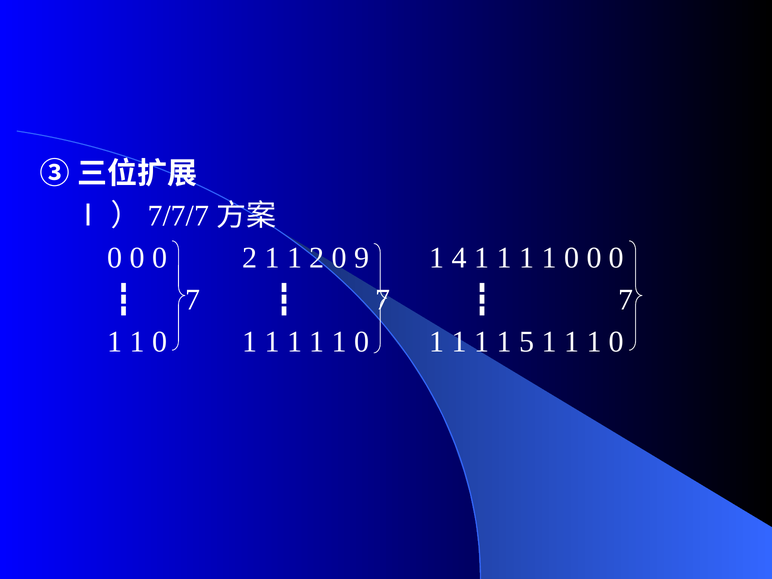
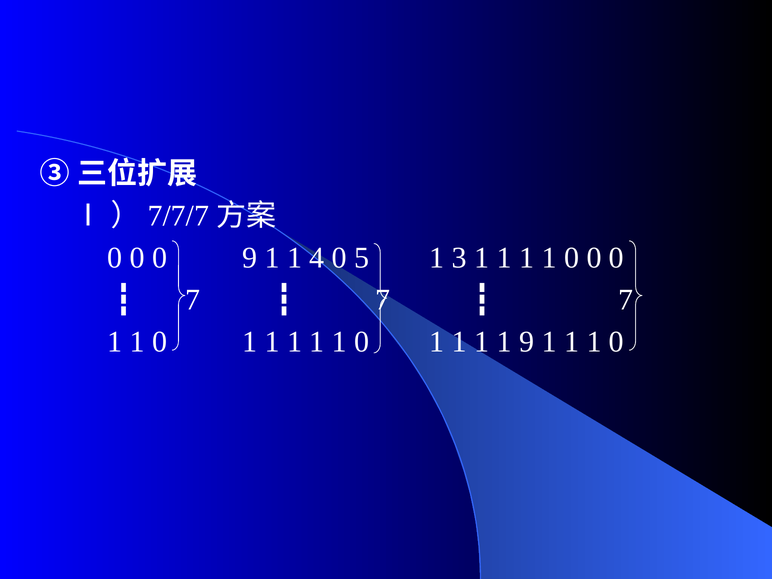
0 2: 2 -> 9
1 2: 2 -> 4
9: 9 -> 5
4: 4 -> 3
1 5: 5 -> 9
